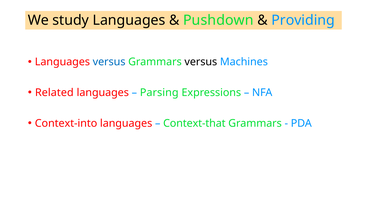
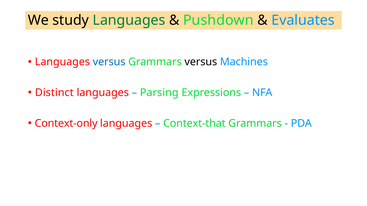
Languages at (129, 20) colour: black -> green
Providing: Providing -> Evaluates
Related: Related -> Distinct
Context-into: Context-into -> Context-only
